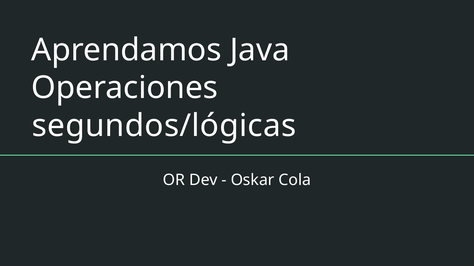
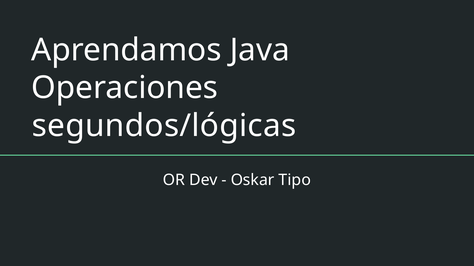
Cola: Cola -> Tipo
